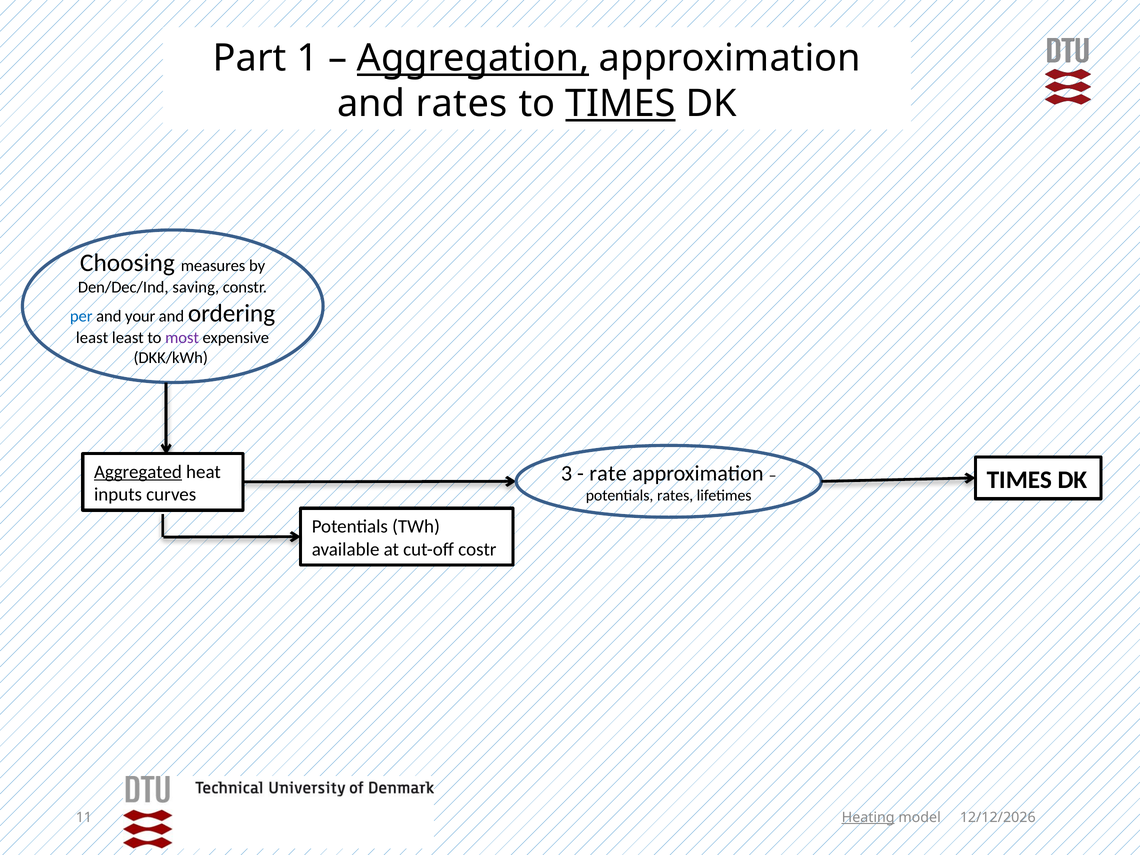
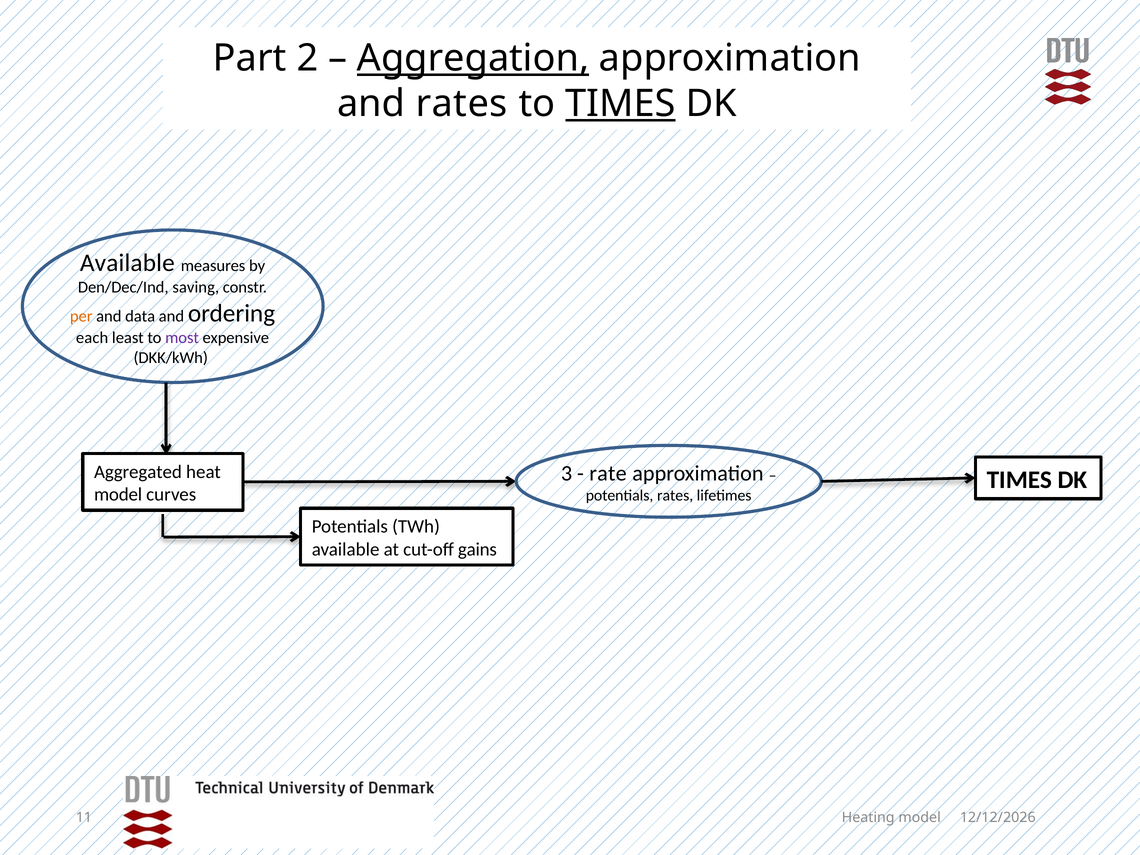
1: 1 -> 2
Choosing at (127, 263): Choosing -> Available
per colour: blue -> orange
your: your -> data
least at (92, 338): least -> each
Aggregated underline: present -> none
inputs at (118, 495): inputs -> model
costr: costr -> gains
Heating underline: present -> none
